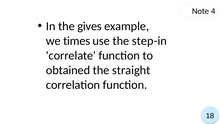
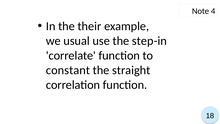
gives: gives -> their
times: times -> usual
obtained: obtained -> constant
